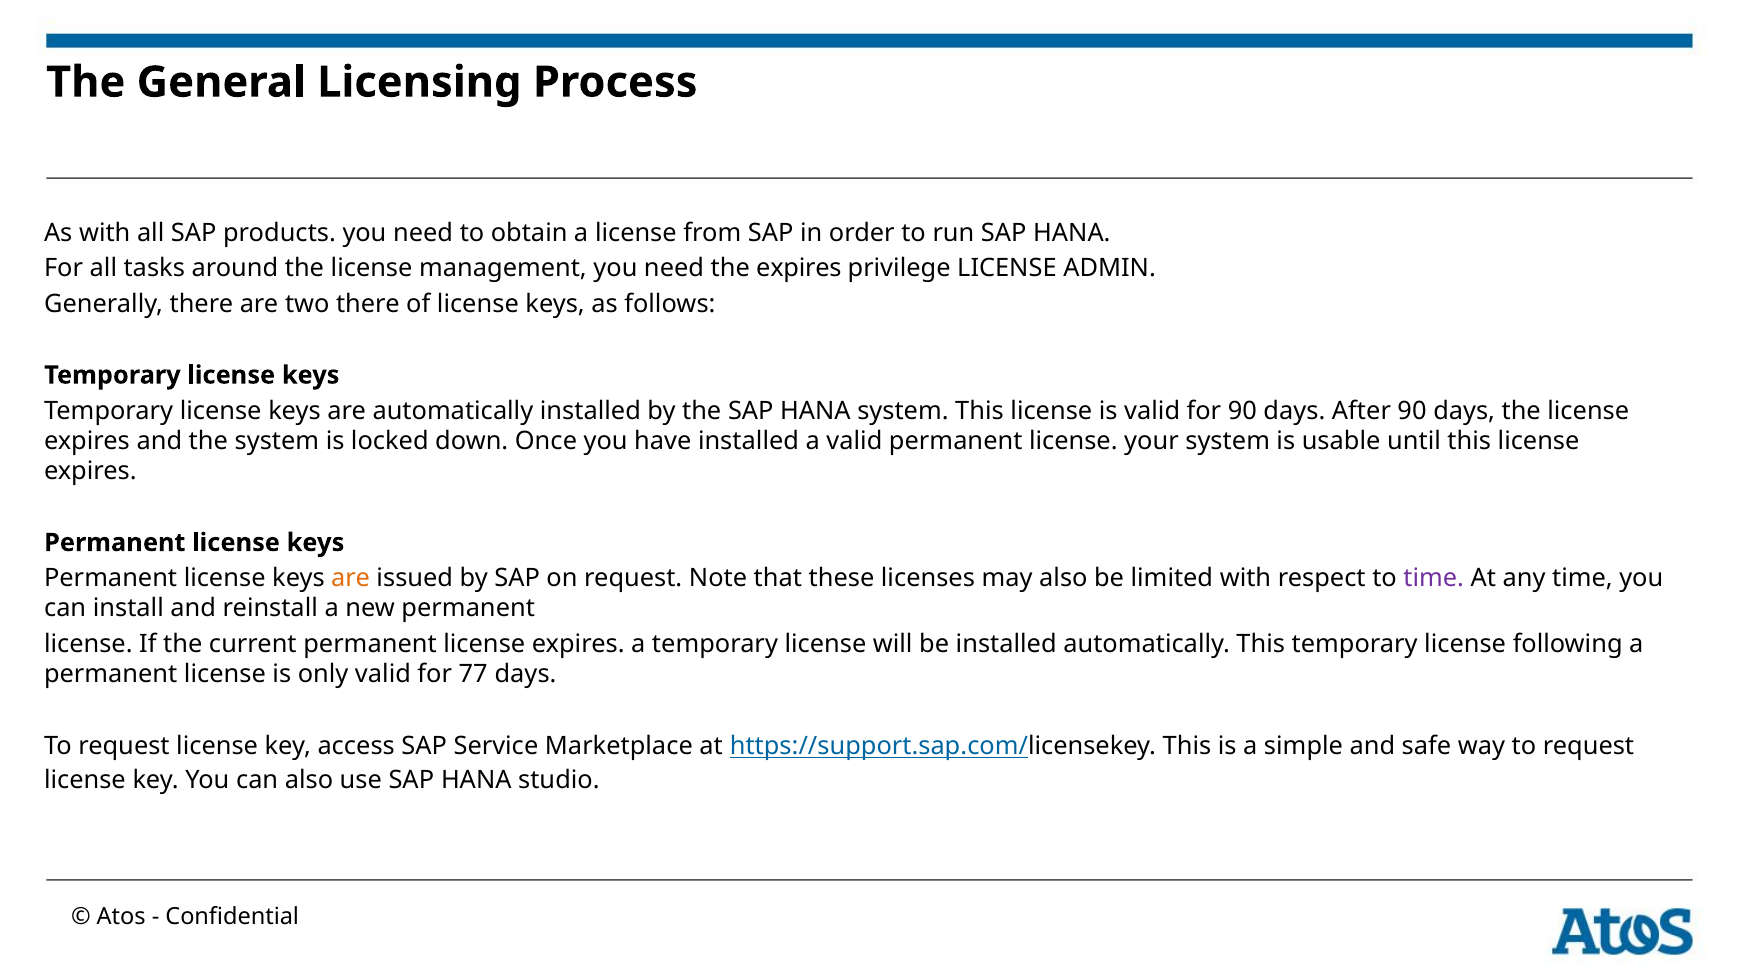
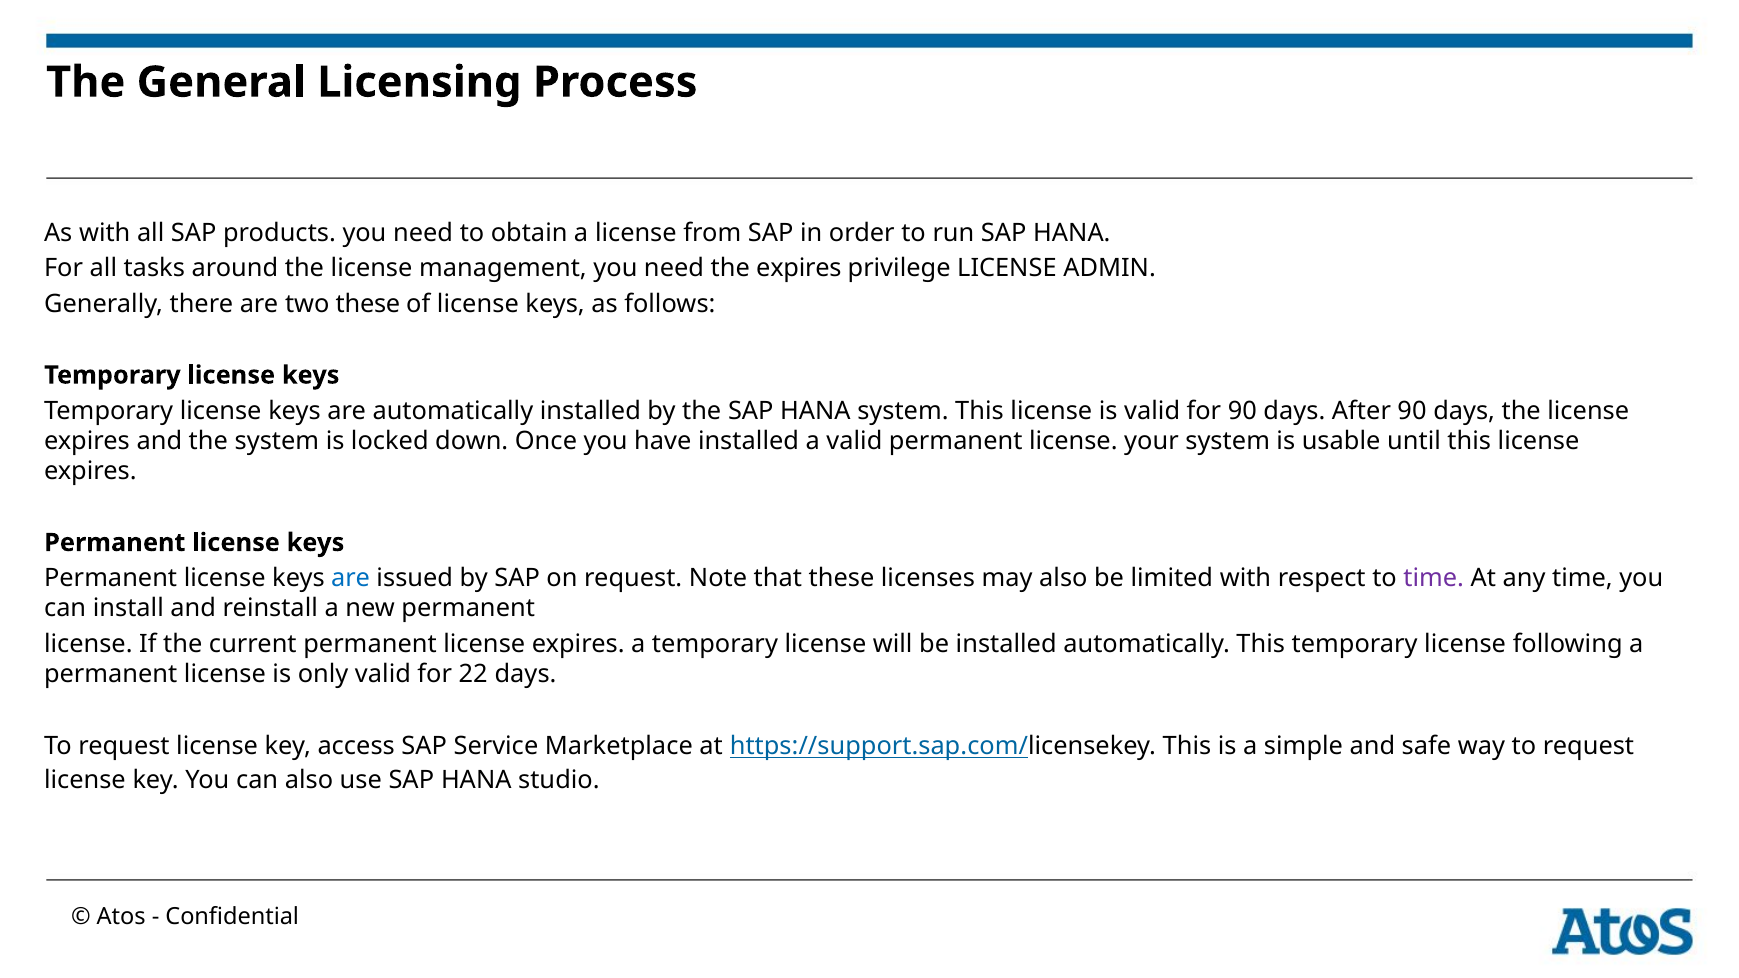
two there: there -> these
are at (351, 578) colour: orange -> blue
77: 77 -> 22
